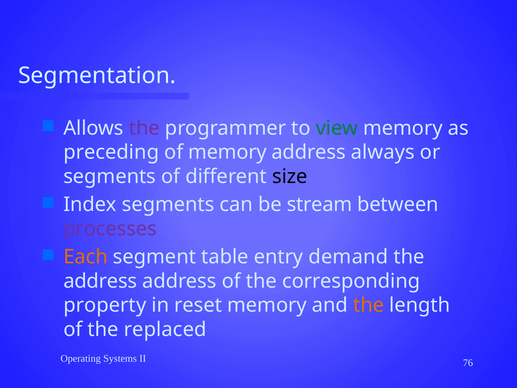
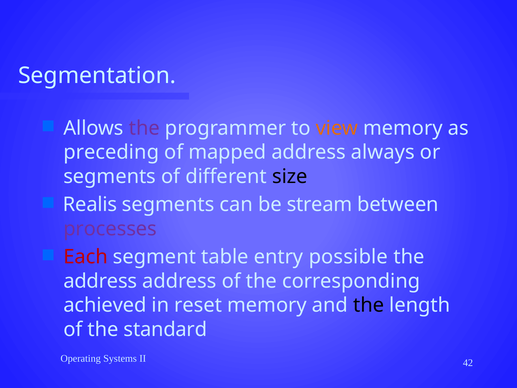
view colour: green -> orange
of memory: memory -> mapped
Index: Index -> Realis
Each colour: orange -> red
demand: demand -> possible
property: property -> achieved
the at (369, 305) colour: orange -> black
replaced: replaced -> standard
76: 76 -> 42
